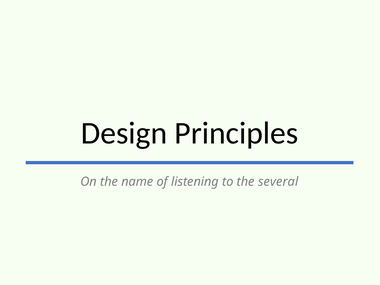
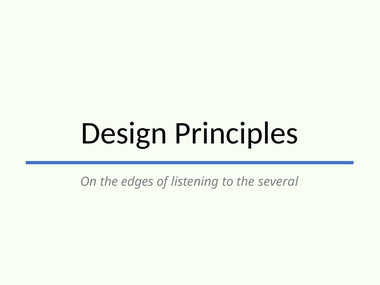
name: name -> edges
